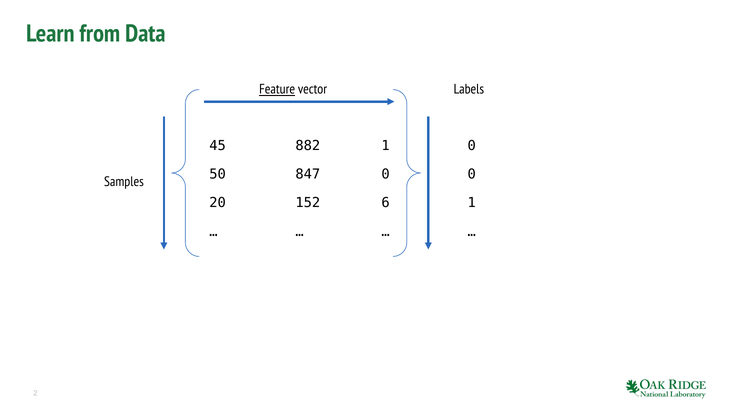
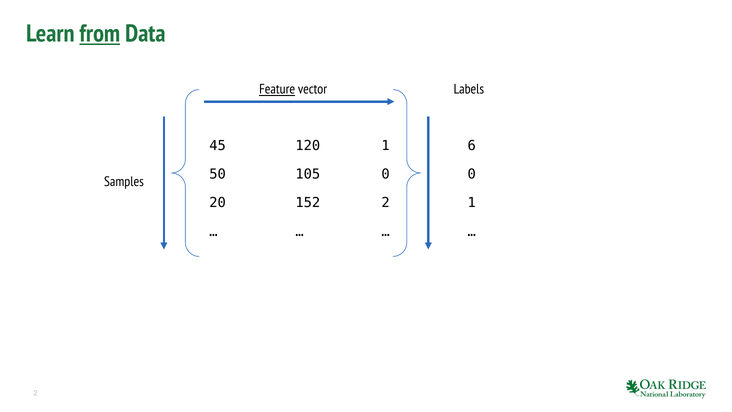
from underline: none -> present
882: 882 -> 120
1 0: 0 -> 6
847: 847 -> 105
152 6: 6 -> 2
